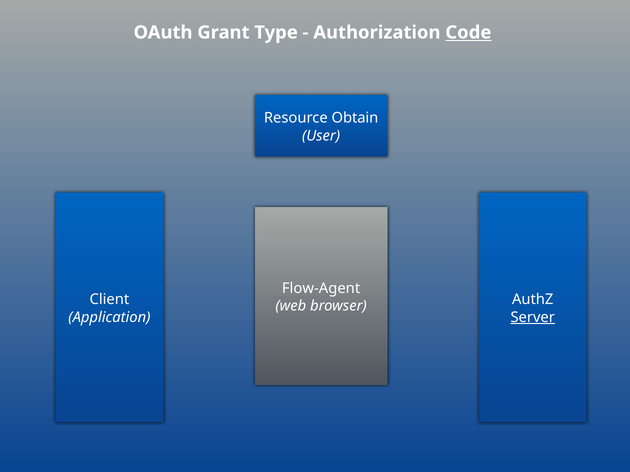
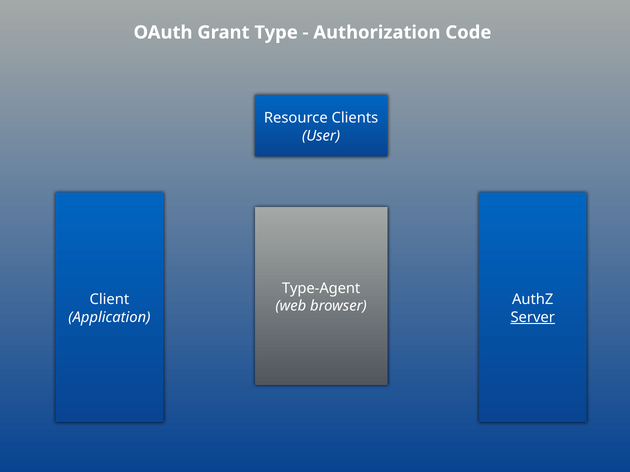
Code underline: present -> none
Obtain: Obtain -> Clients
Flow-Agent: Flow-Agent -> Type-Agent
